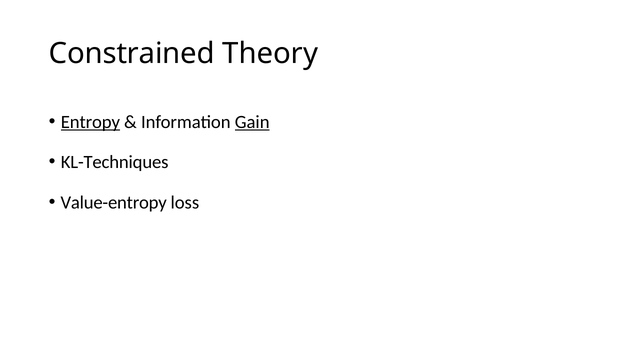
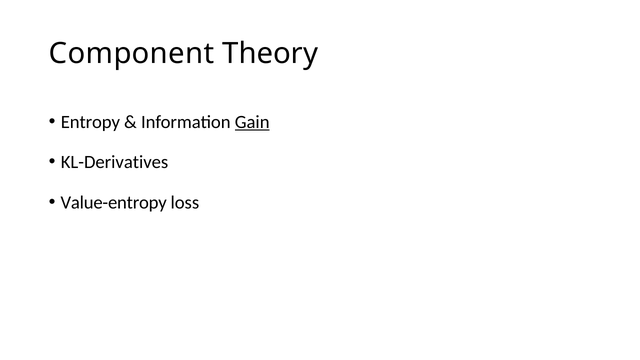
Constrained: Constrained -> Component
Entropy underline: present -> none
KL-Techniques: KL-Techniques -> KL-Derivatives
